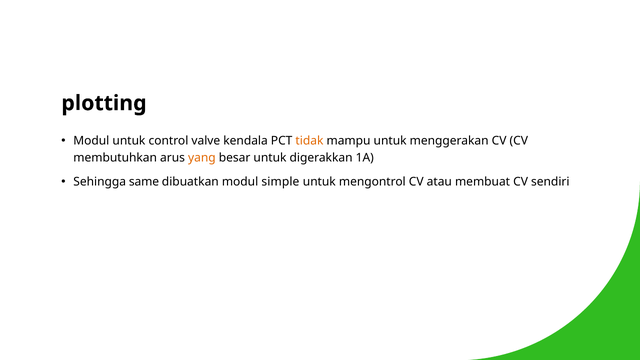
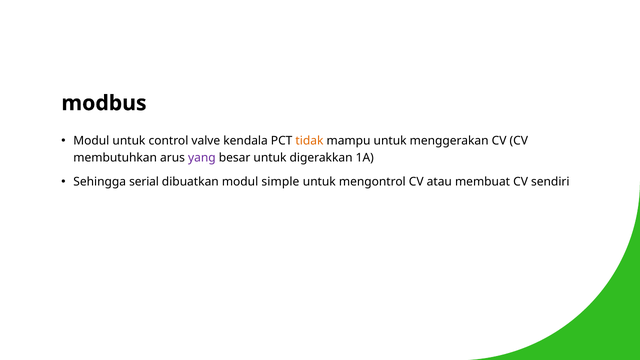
plotting: plotting -> modbus
yang colour: orange -> purple
same: same -> serial
